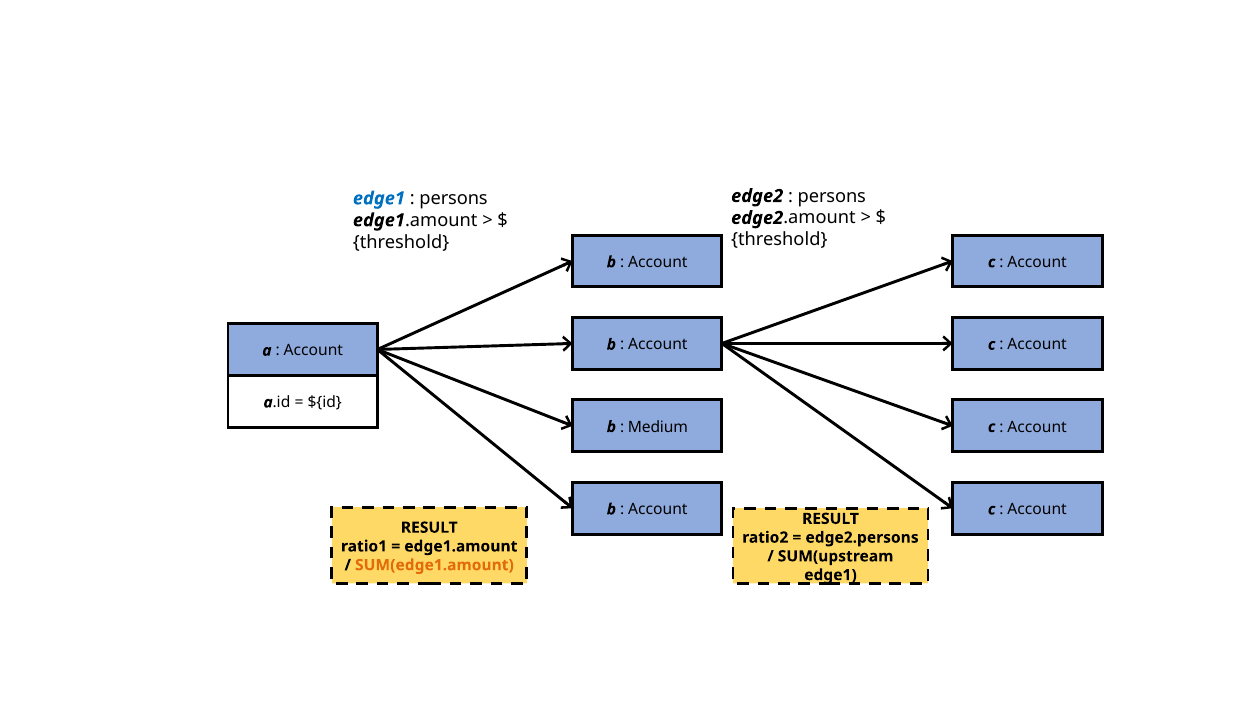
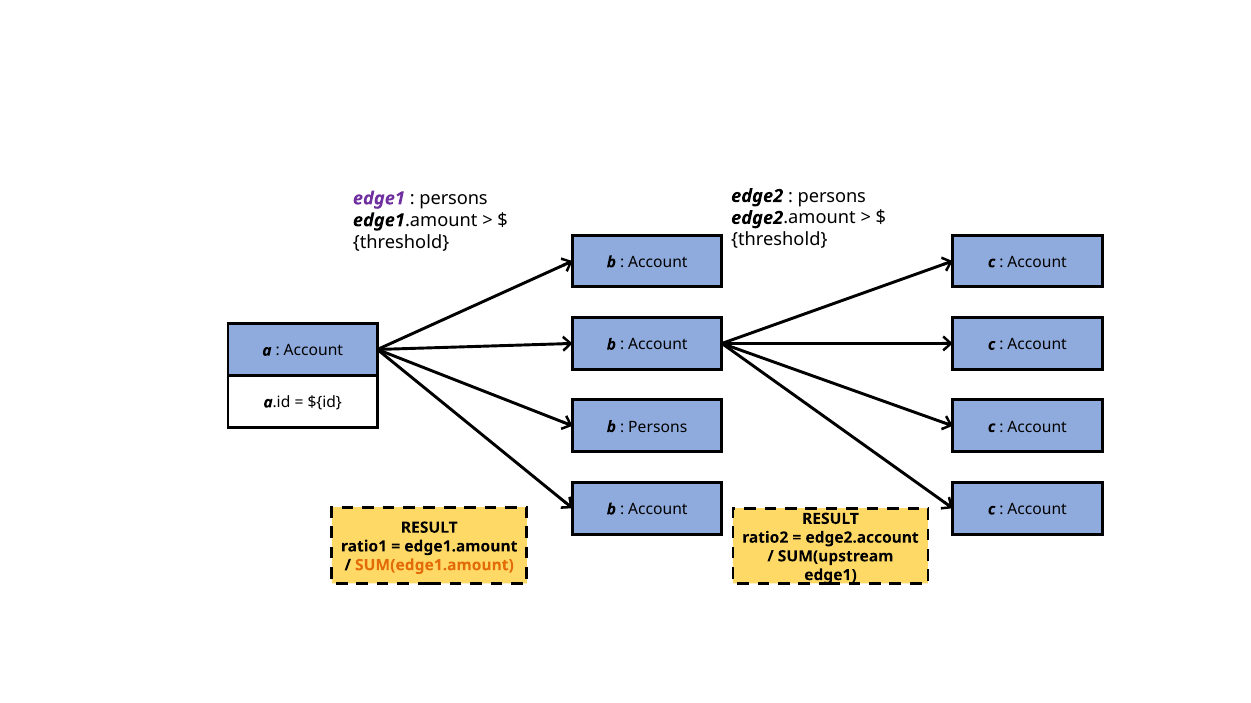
edge1 at (379, 199) colour: blue -> purple
Medium at (658, 427): Medium -> Persons
edge2.persons: edge2.persons -> edge2.account
